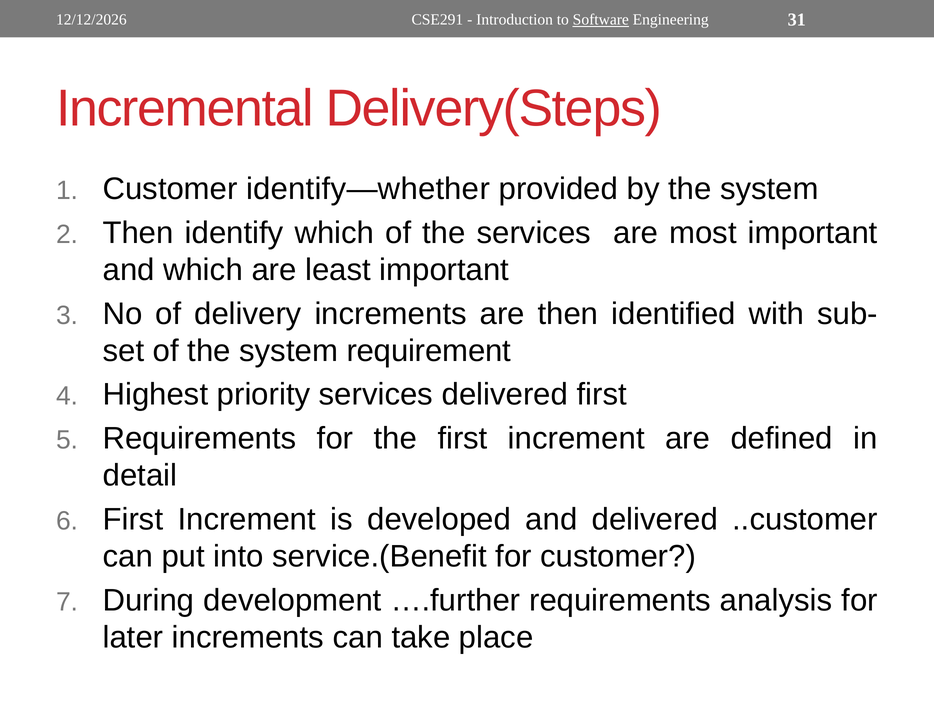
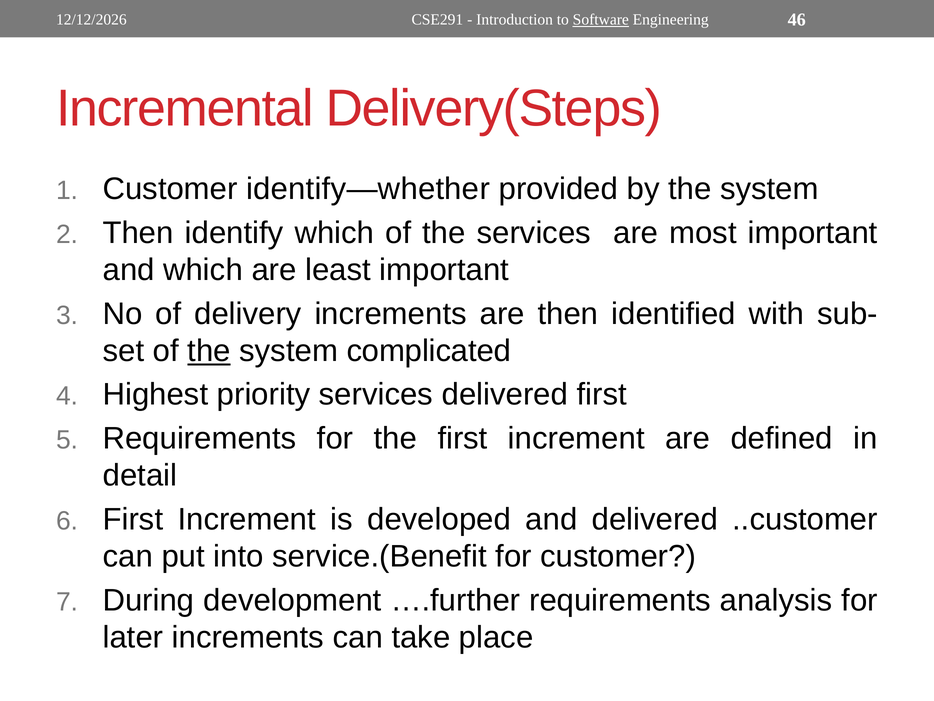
31: 31 -> 46
the at (209, 351) underline: none -> present
requirement: requirement -> complicated
